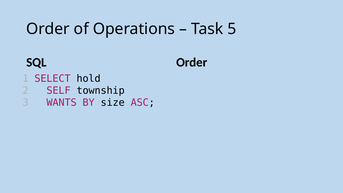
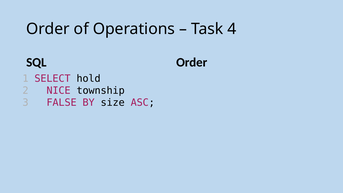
5: 5 -> 4
SELF: SELF -> NICE
WANTS: WANTS -> FALSE
